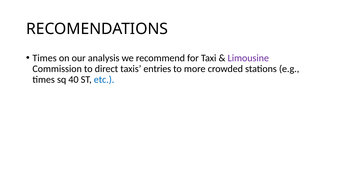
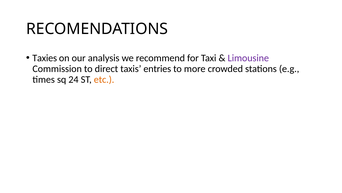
Times at (45, 58): Times -> Taxies
40: 40 -> 24
etc colour: blue -> orange
